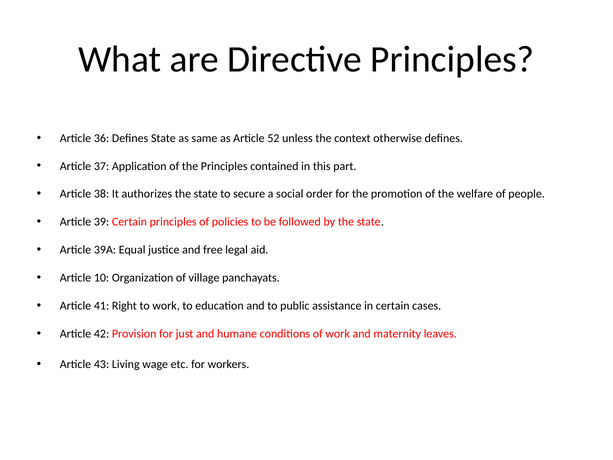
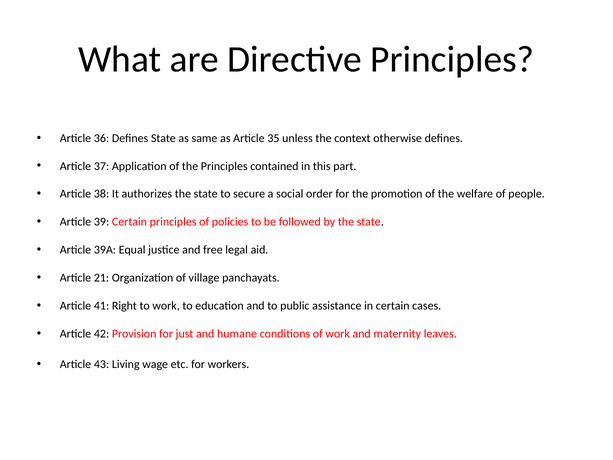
52: 52 -> 35
10: 10 -> 21
